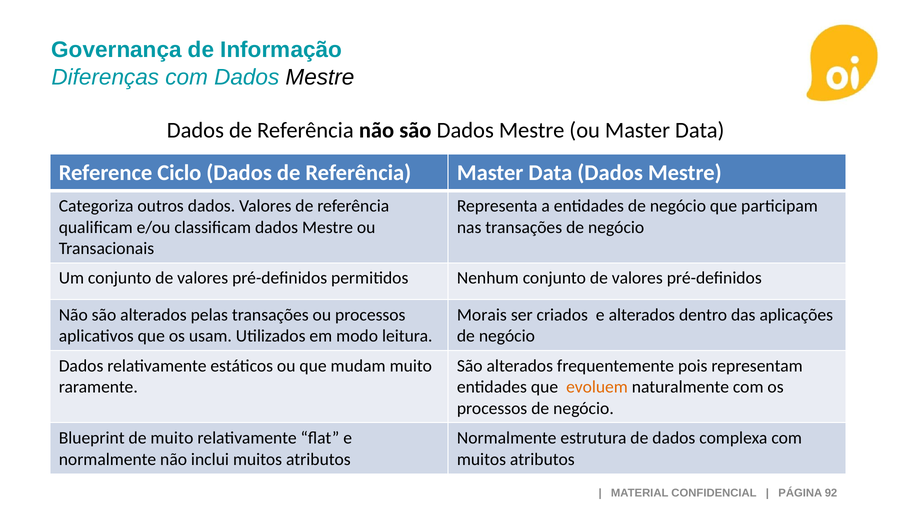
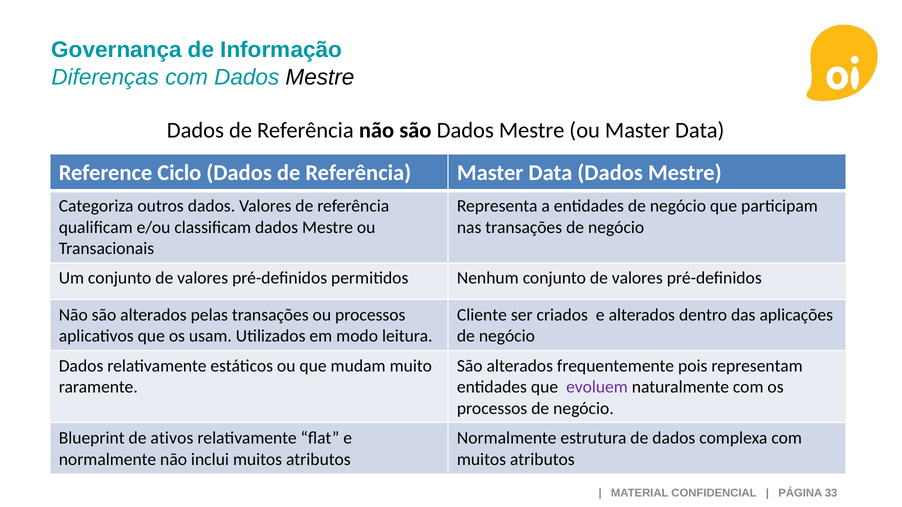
Morais: Morais -> Cliente
evoluem colour: orange -> purple
de muito: muito -> ativos
92: 92 -> 33
